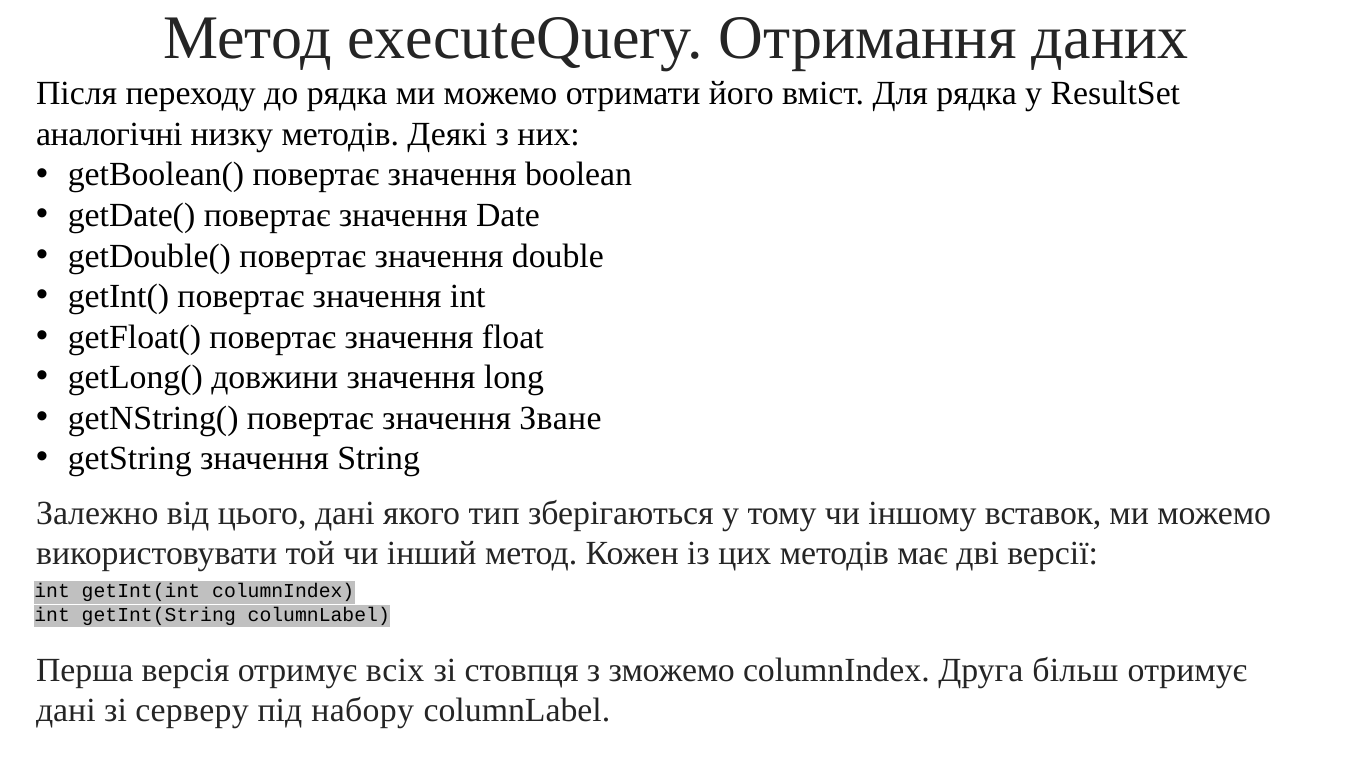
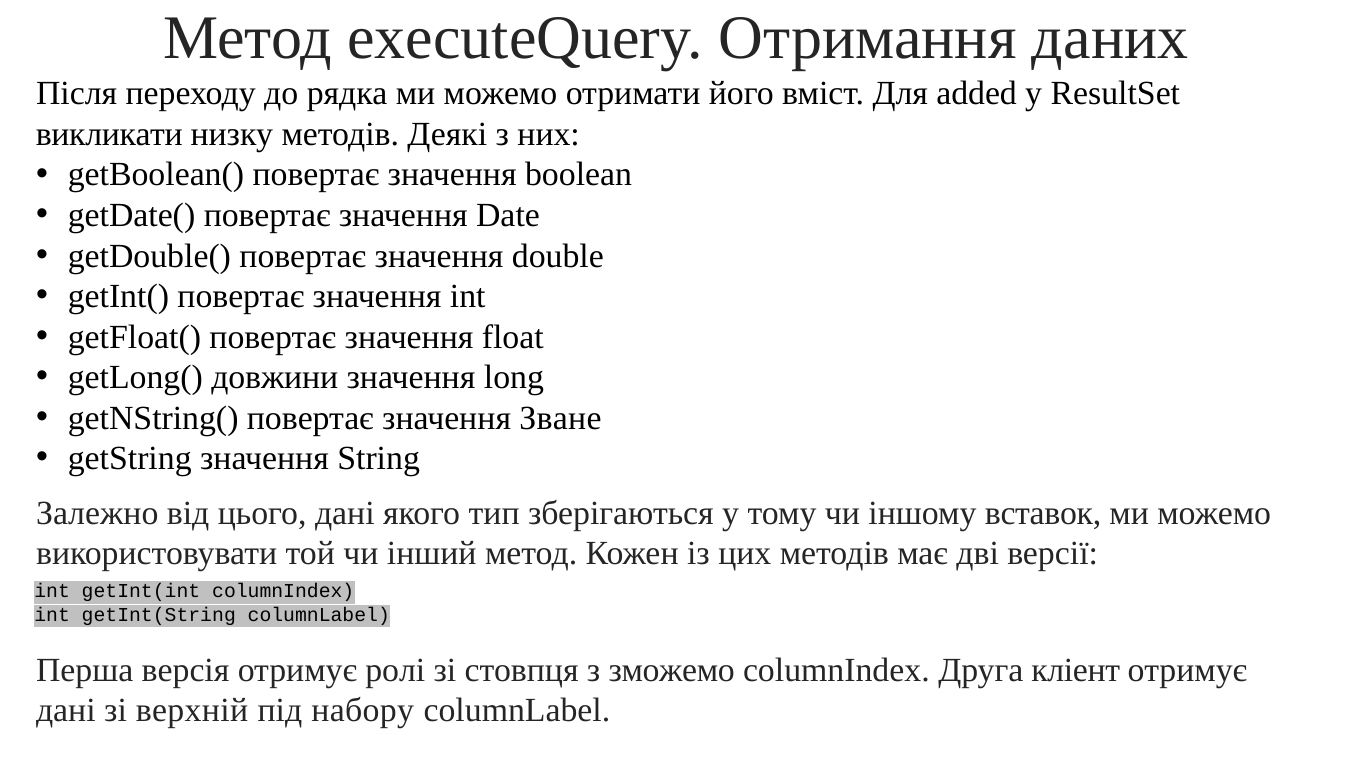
Для рядка: рядка -> added
аналогічні: аналогічні -> викликати
всіх: всіх -> ролі
більш: більш -> кліент
серверу: серверу -> верхній
